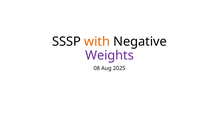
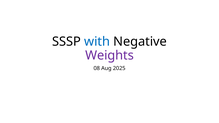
with colour: orange -> blue
